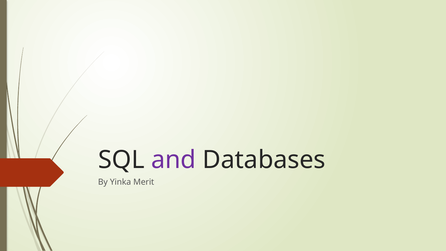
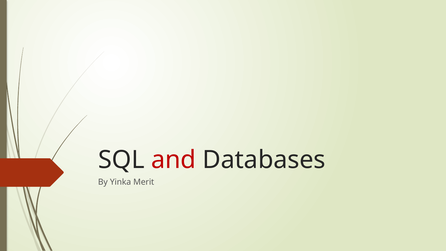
and colour: purple -> red
